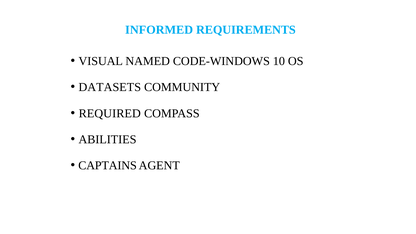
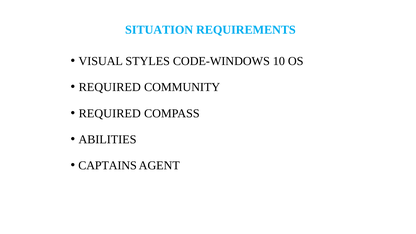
INFORMED: INFORMED -> SITUATION
NAMED: NAMED -> STYLES
DATASETS at (110, 87): DATASETS -> REQUIRED
